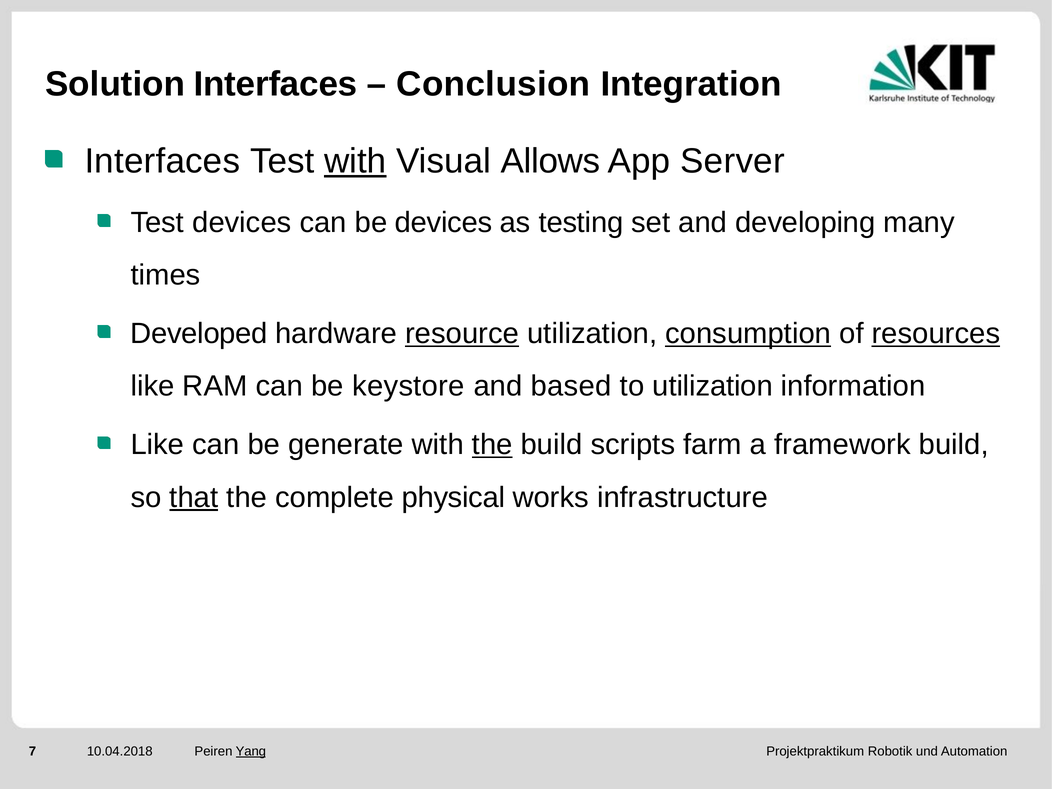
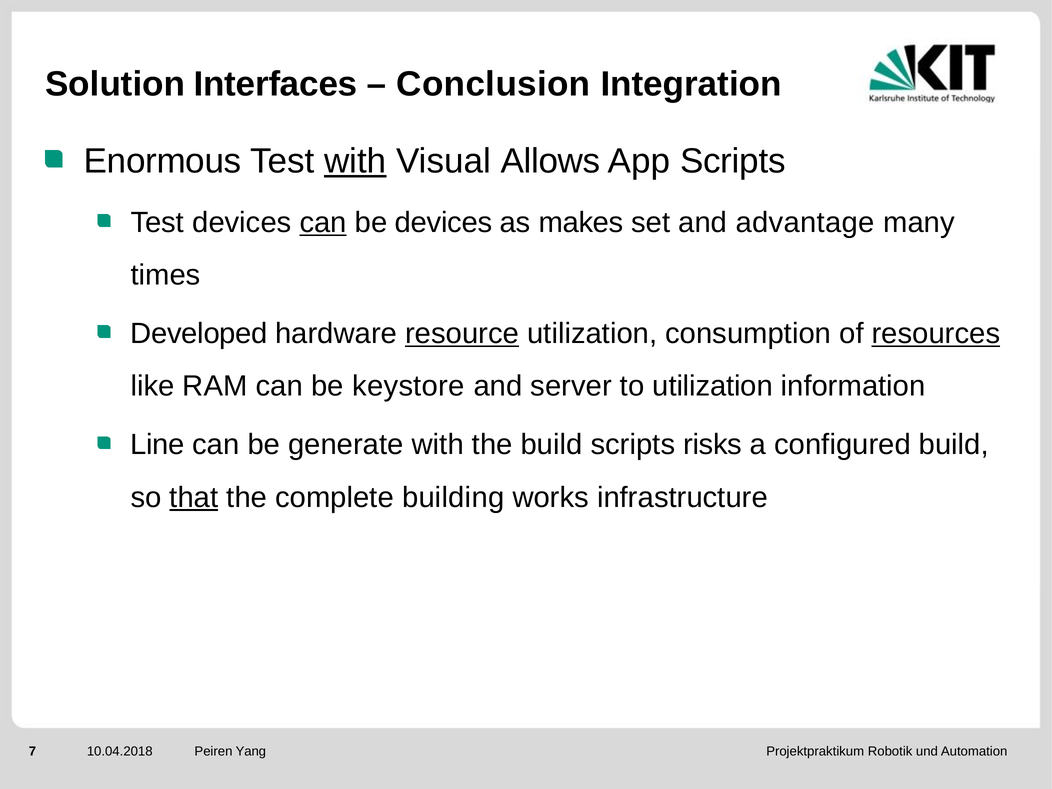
Interfaces at (162, 161): Interfaces -> Enormous
App Server: Server -> Scripts
can at (323, 223) underline: none -> present
testing: testing -> makes
developing: developing -> advantage
consumption underline: present -> none
based: based -> server
Like at (157, 445): Like -> Line
the at (492, 445) underline: present -> none
farm: farm -> risks
framework: framework -> configured
physical: physical -> building
Yang underline: present -> none
